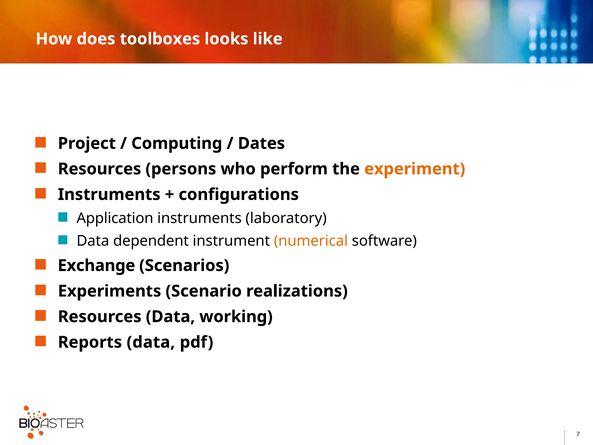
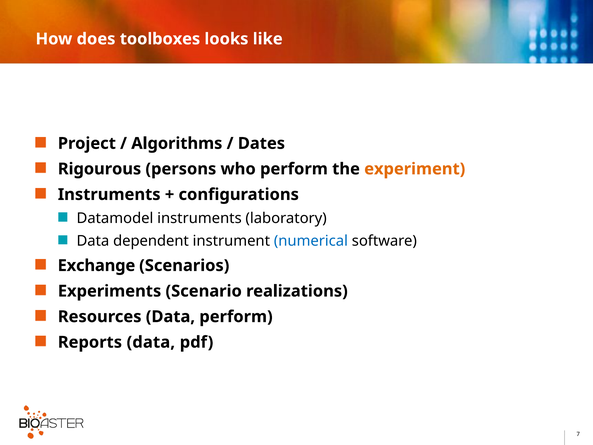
Computing: Computing -> Algorithms
Resources at (100, 169): Resources -> Rigourous
Application: Application -> Datamodel
numerical colour: orange -> blue
Data working: working -> perform
